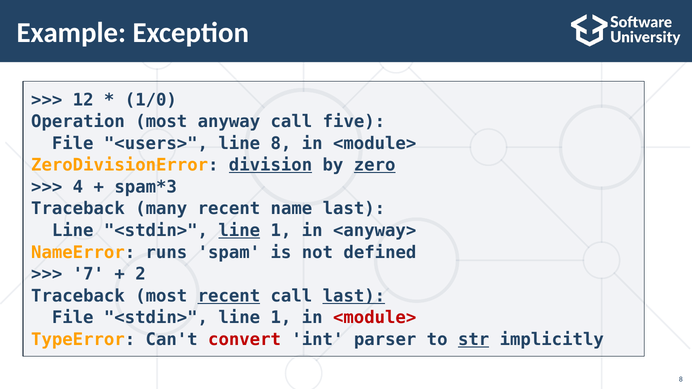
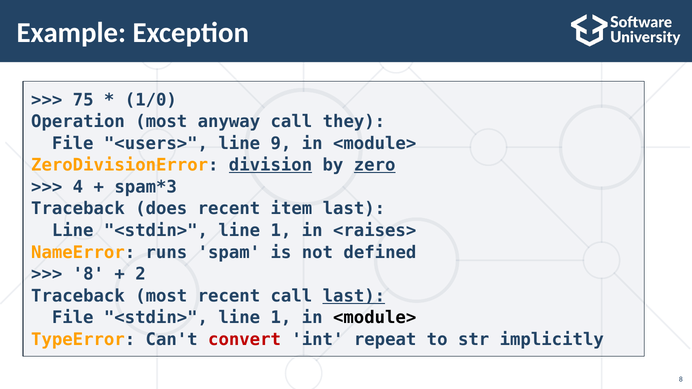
12: 12 -> 75
five: five -> they
line 8: 8 -> 9
many: many -> does
name: name -> item
line at (239, 231) underline: present -> none
<anyway>: <anyway> -> <raises>
7 at (88, 274): 7 -> 8
recent at (229, 296) underline: present -> none
<module> at (375, 318) colour: red -> black
parser: parser -> repeat
str underline: present -> none
